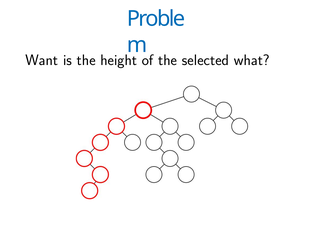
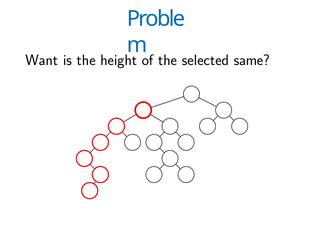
what: what -> same
